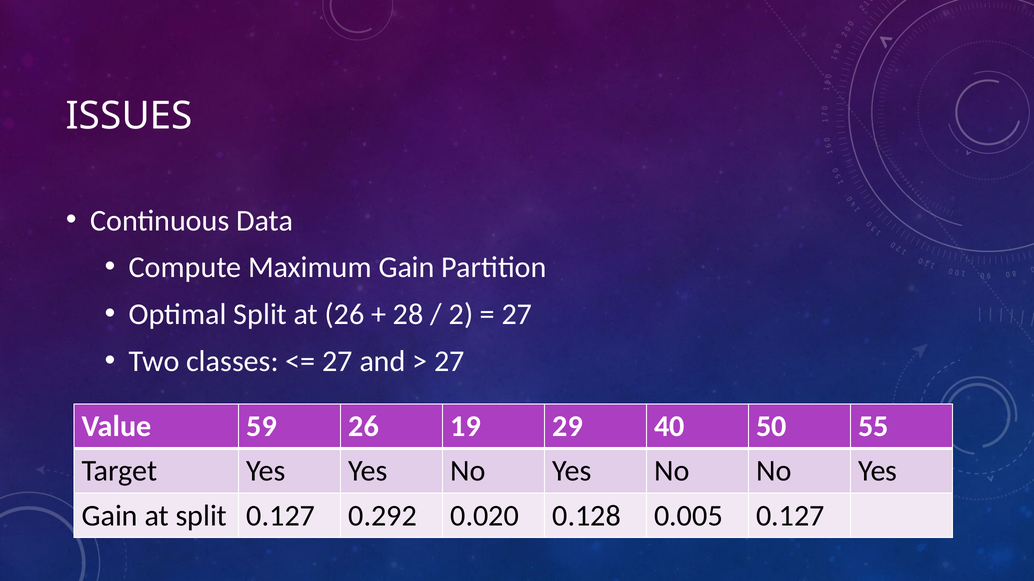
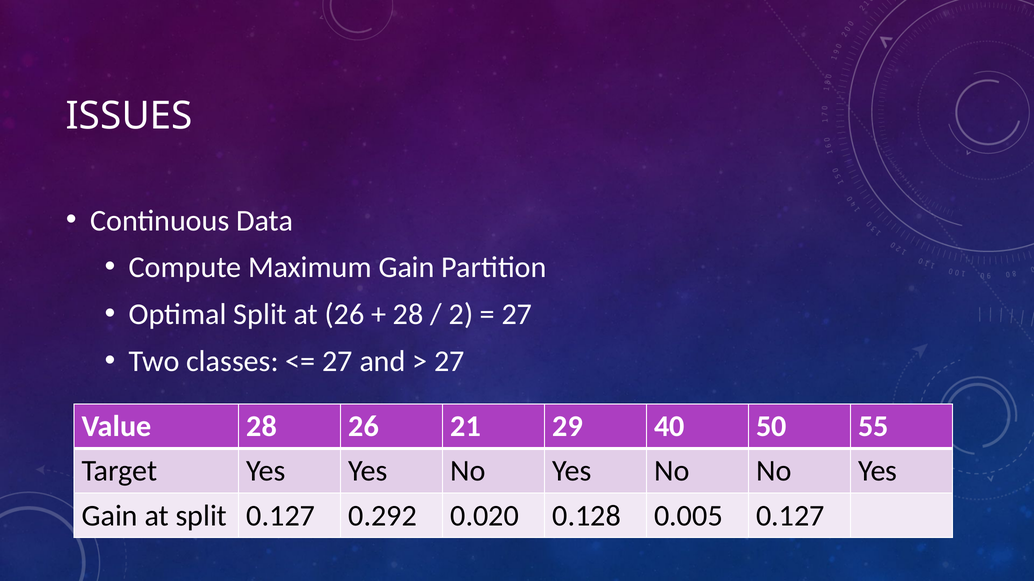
Value 59: 59 -> 28
19: 19 -> 21
